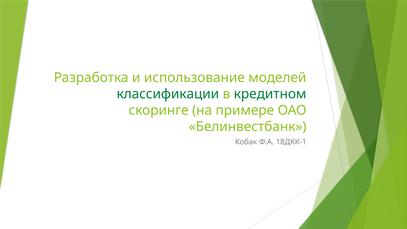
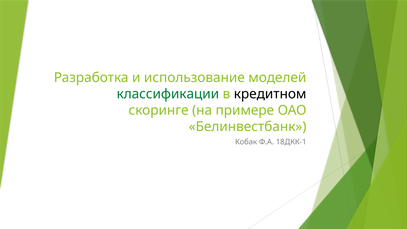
кредитном colour: green -> black
